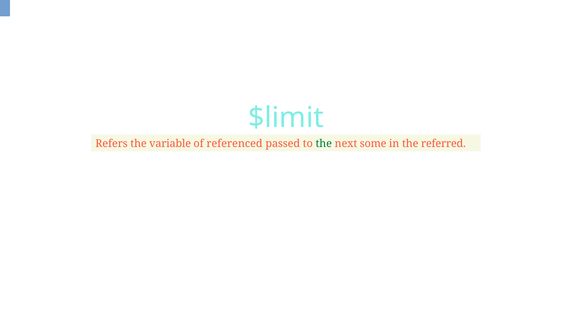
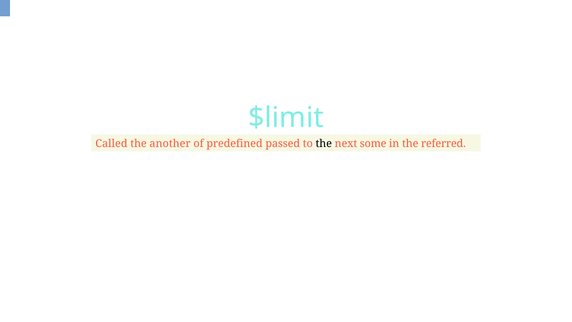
Refers: Refers -> Called
variable: variable -> another
referenced: referenced -> predefined
the at (324, 144) colour: green -> black
